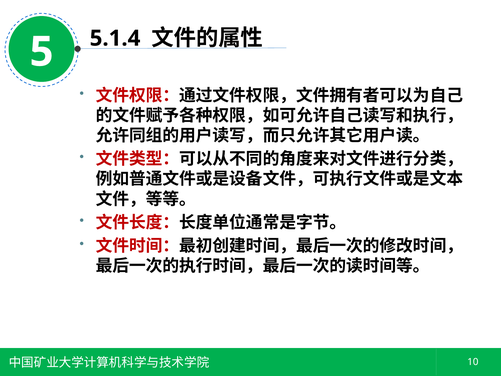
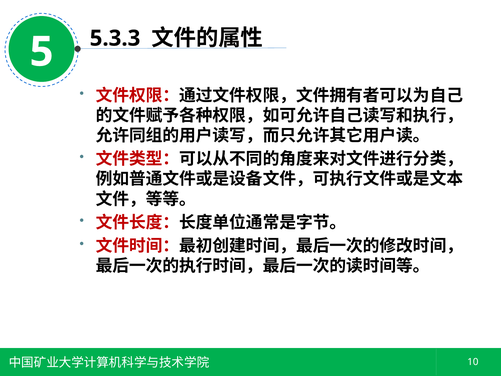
5.1.4: 5.1.4 -> 5.3.3
